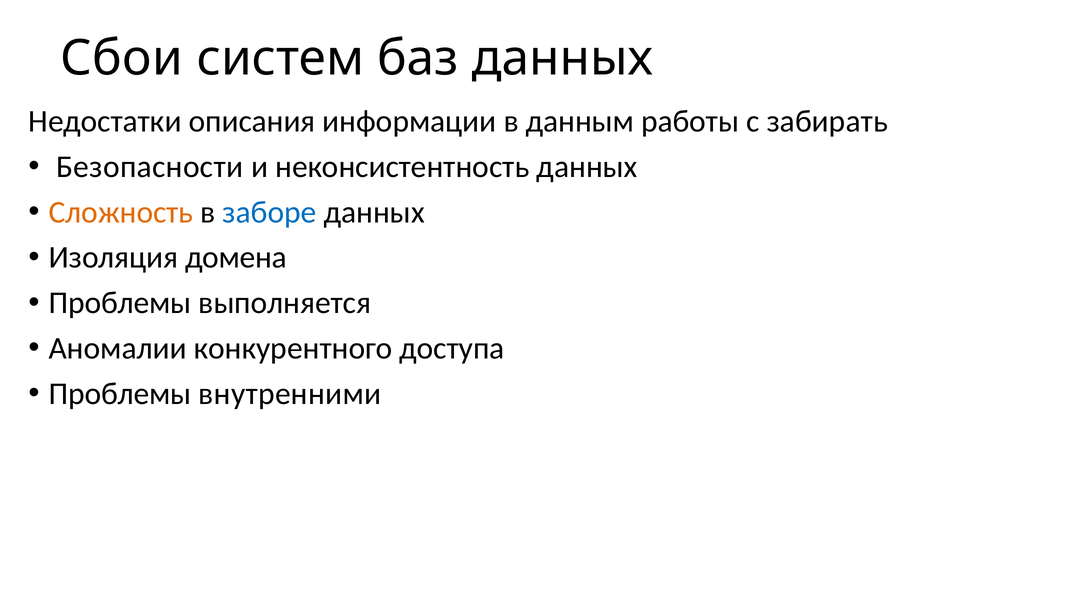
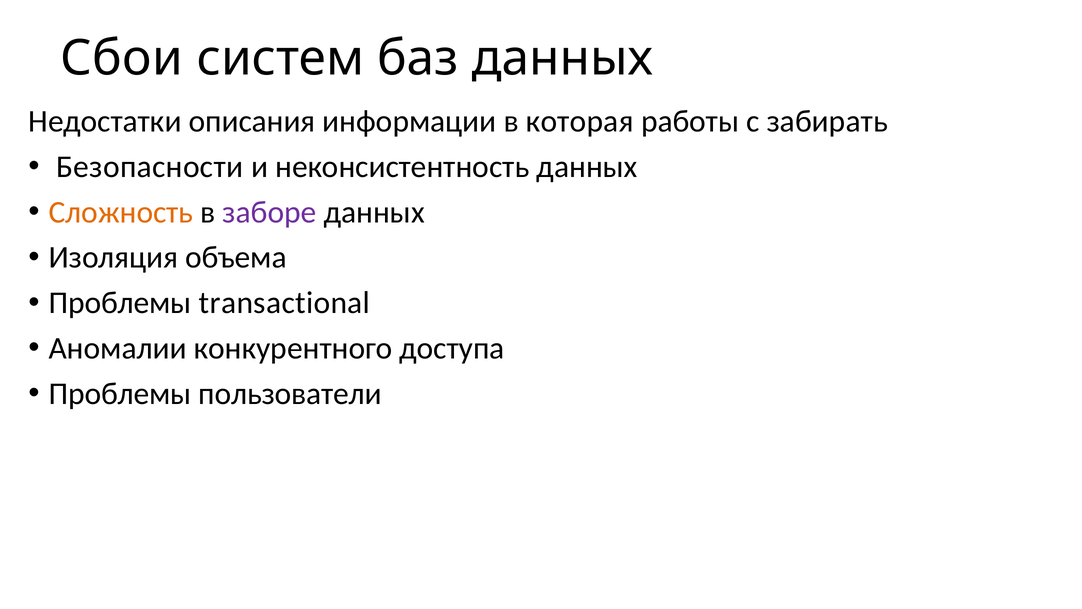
данным: данным -> которая
заборе colour: blue -> purple
домена: домена -> объема
выполняется: выполняется -> transactional
внутренними: внутренними -> пользователи
